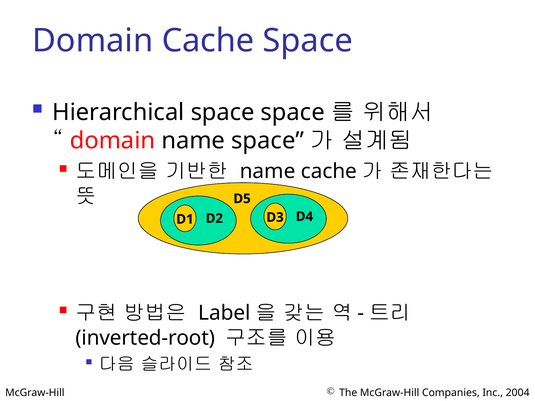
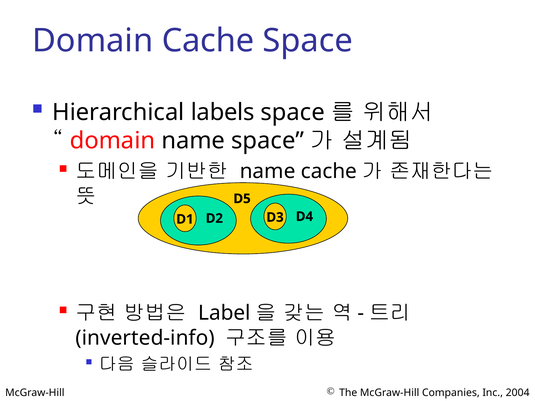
Hierarchical space: space -> labels
inverted-root: inverted-root -> inverted-info
